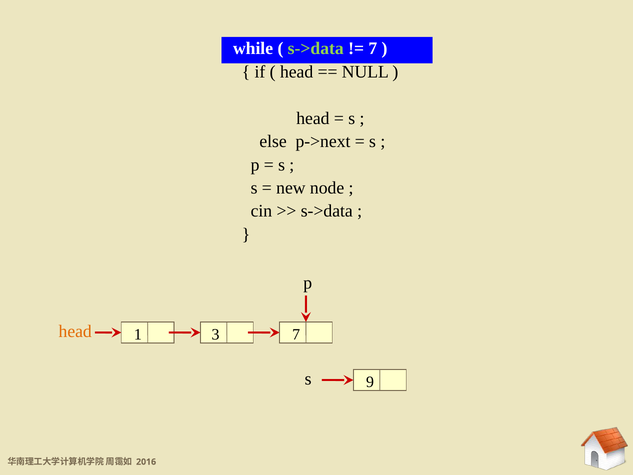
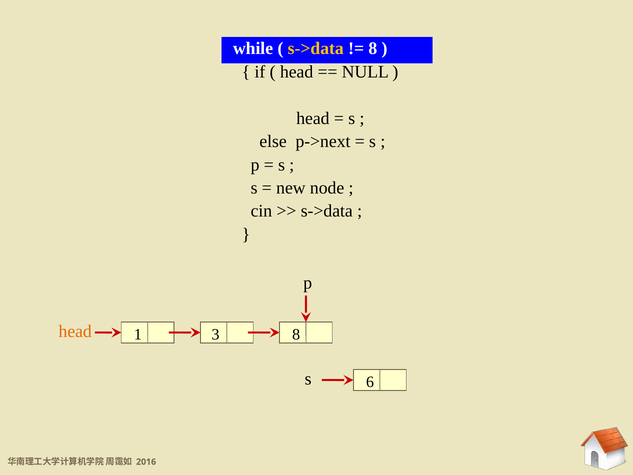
s->data at (316, 49) colour: light green -> yellow
7 at (373, 49): 7 -> 8
3 7: 7 -> 8
9: 9 -> 6
